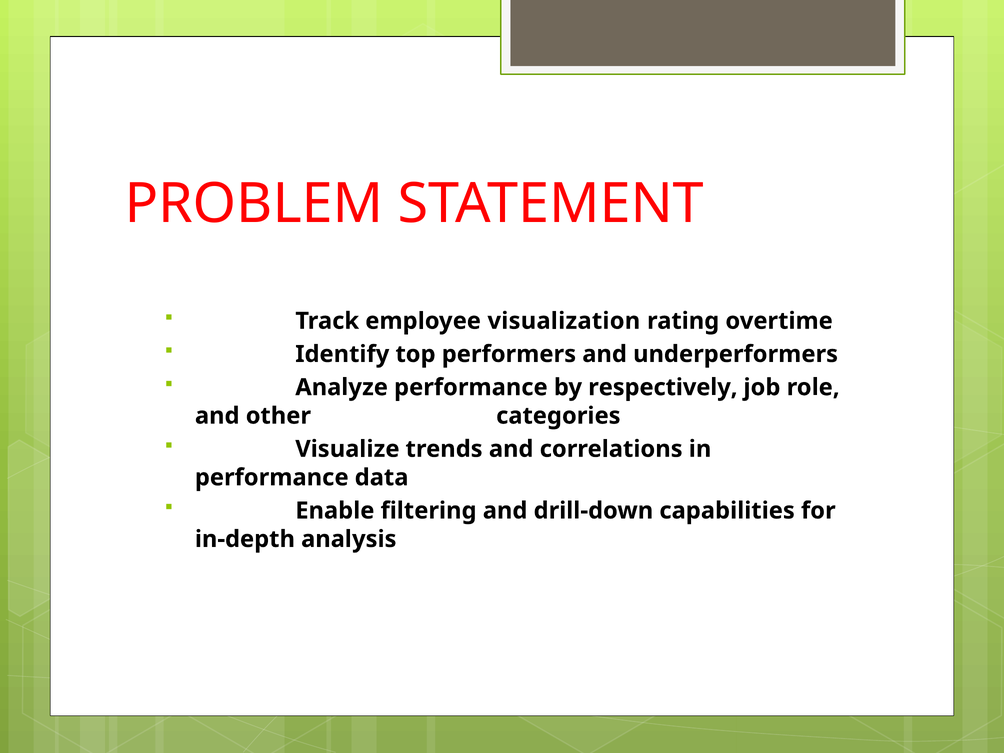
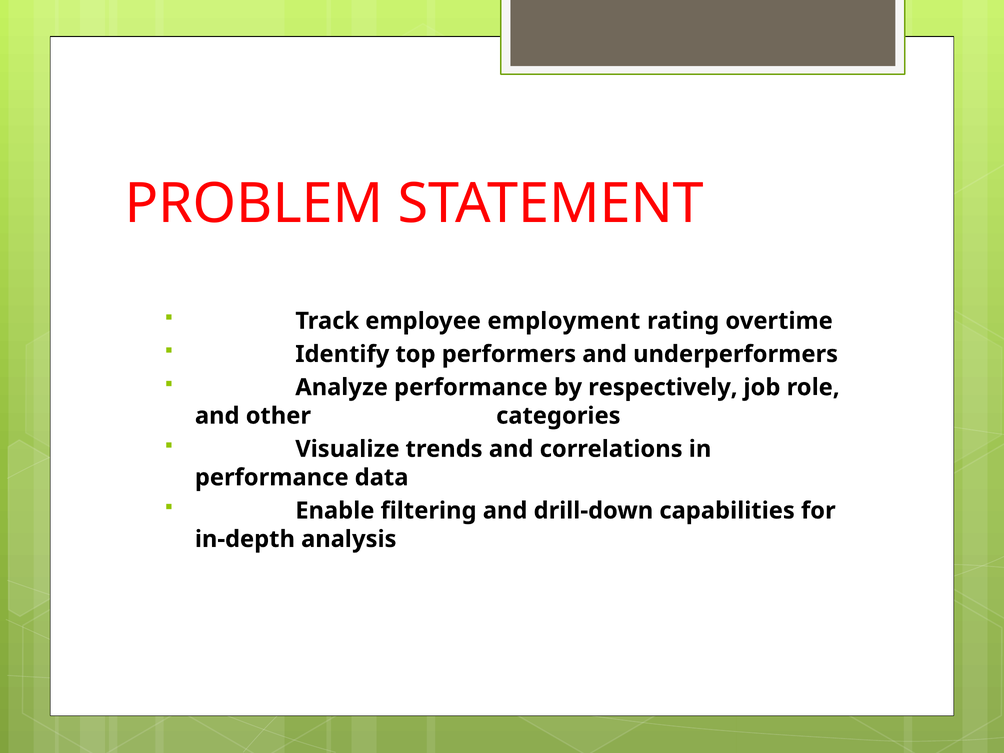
visualization: visualization -> employment
